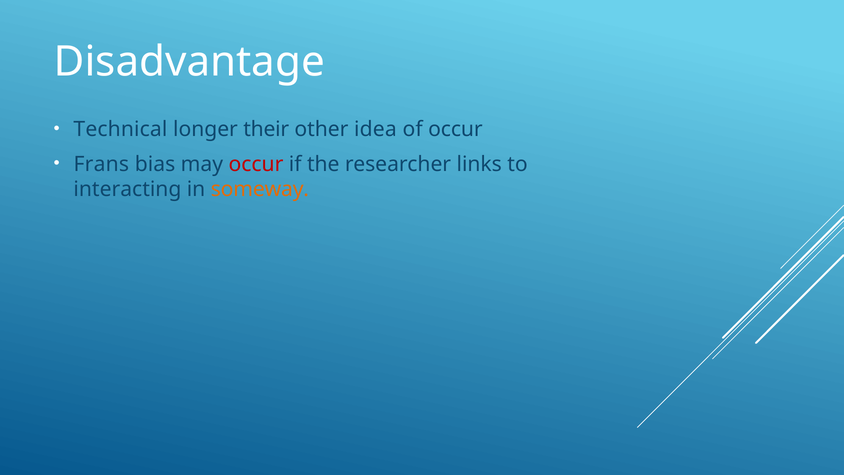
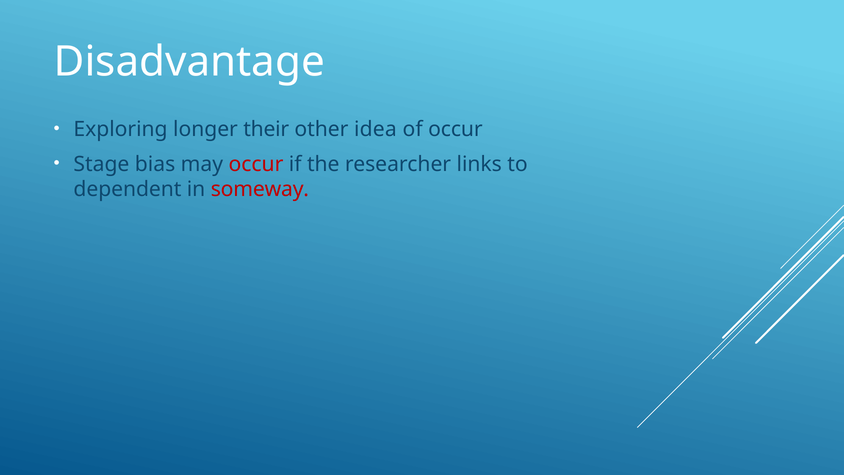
Technical: Technical -> Exploring
Frans: Frans -> Stage
interacting: interacting -> dependent
someway colour: orange -> red
